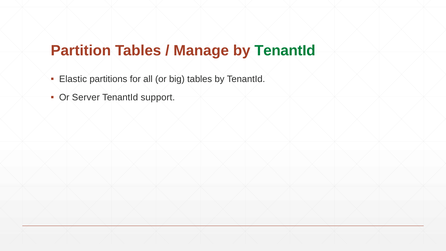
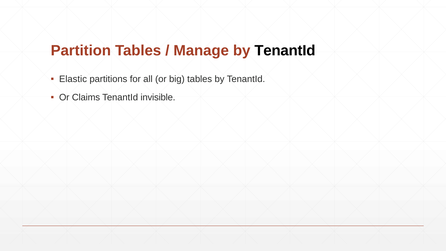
TenantId at (285, 50) colour: green -> black
Server: Server -> Claims
support: support -> invisible
